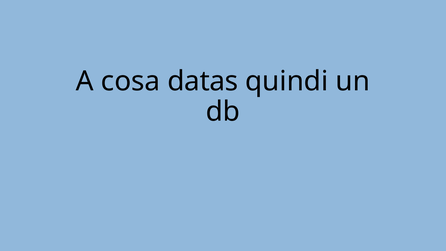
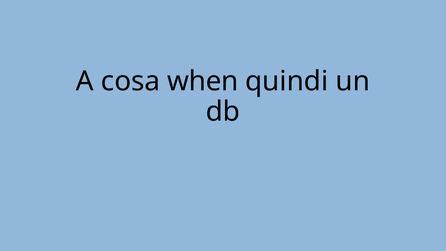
datas: datas -> when
